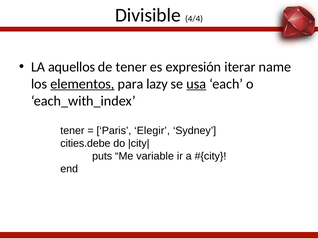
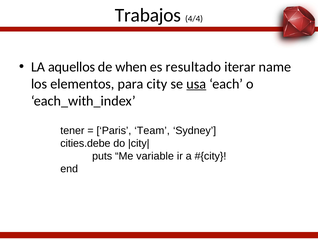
Divisible: Divisible -> Trabajos
de tener: tener -> when
expresión: expresión -> resultado
elementos underline: present -> none
lazy: lazy -> city
Elegir: Elegir -> Team
